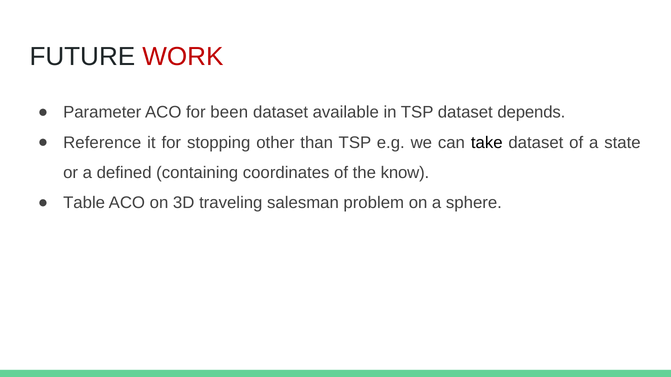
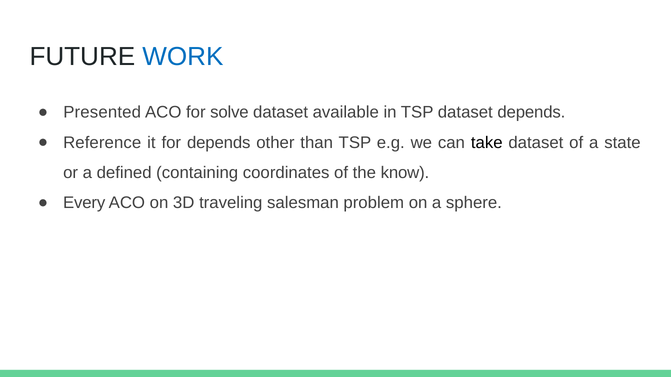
WORK colour: red -> blue
Parameter: Parameter -> Presented
been: been -> solve
for stopping: stopping -> depends
Table: Table -> Every
